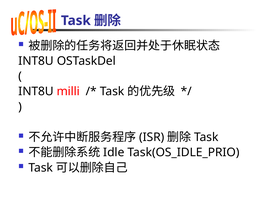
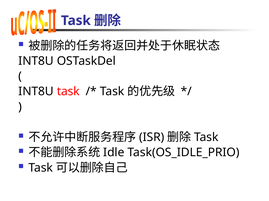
INT8U milli: milli -> task
